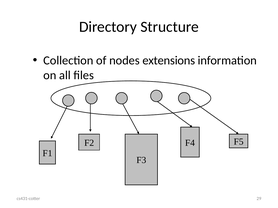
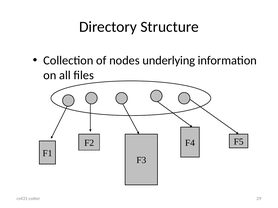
extensions: extensions -> underlying
